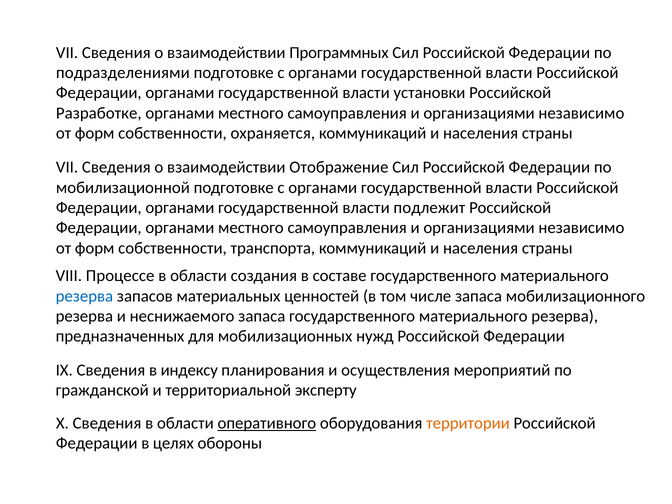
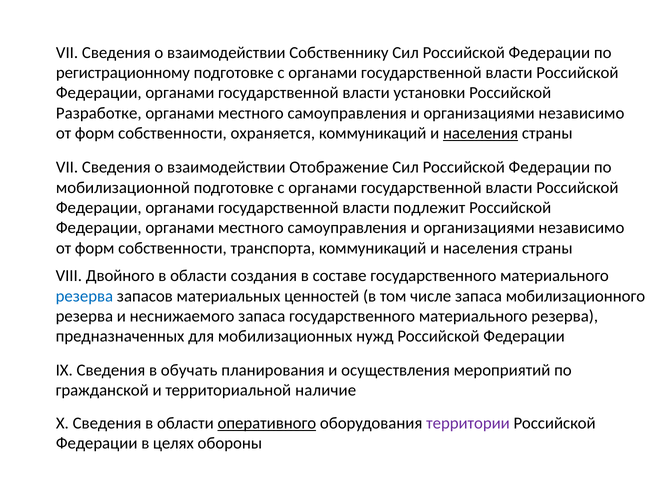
Программных: Программных -> Собственнику
подразделениями: подразделениями -> регистрационному
населения at (481, 133) underline: none -> present
Процессе: Процессе -> Двойного
индексу: индексу -> обучать
эксперту: эксперту -> наличие
территории colour: orange -> purple
